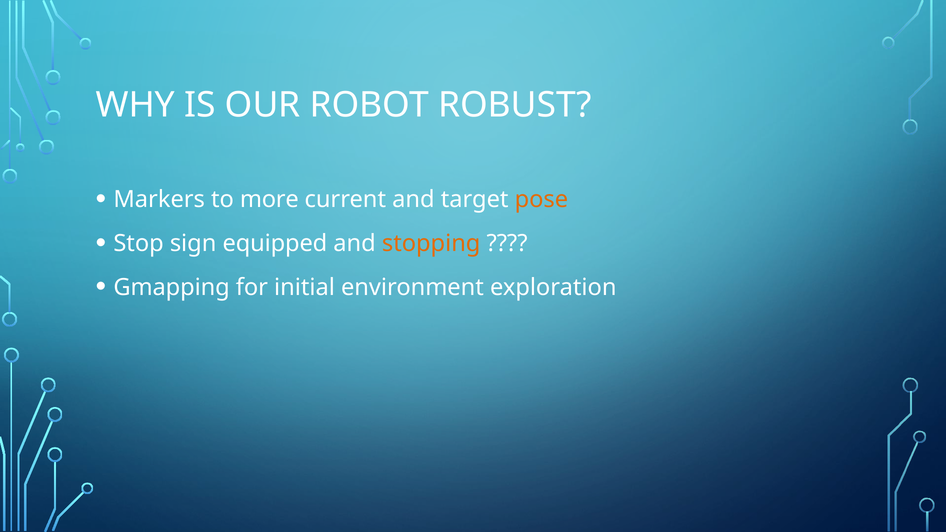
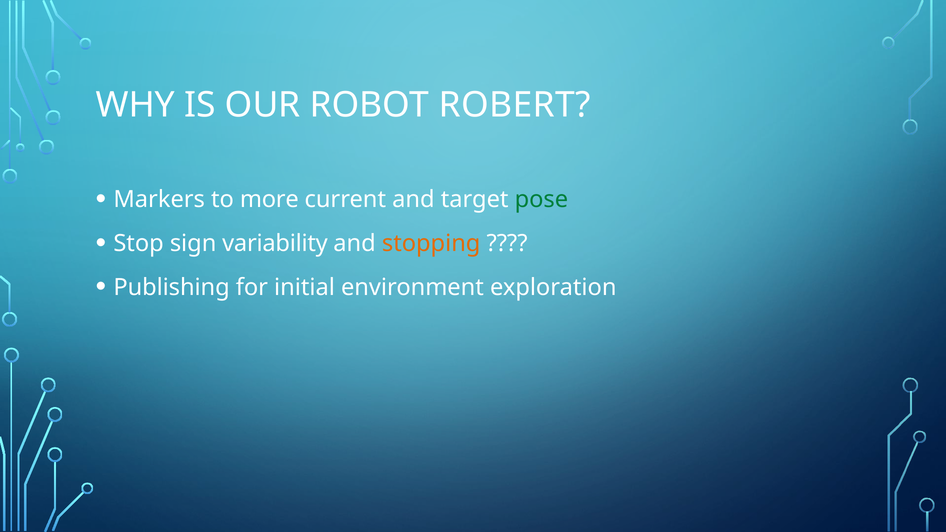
ROBUST: ROBUST -> ROBERT
pose colour: orange -> green
equipped: equipped -> variability
Gmapping: Gmapping -> Publishing
